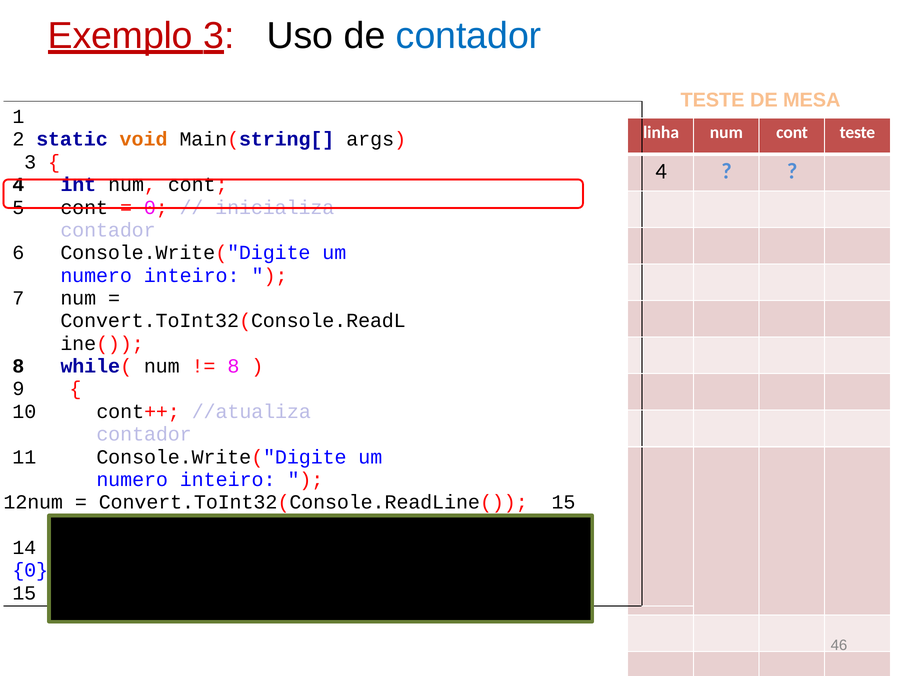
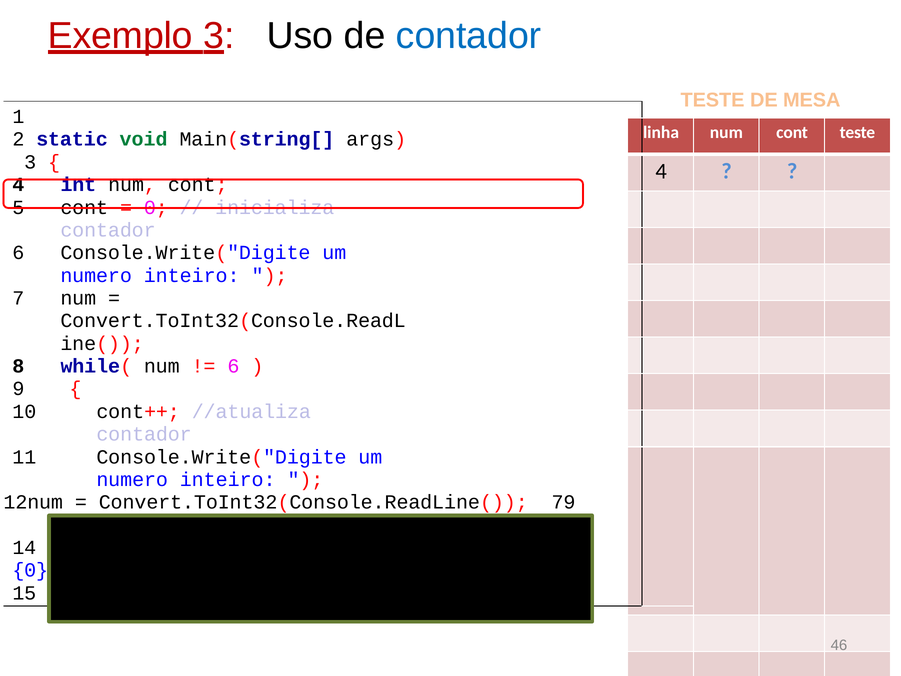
void colour: orange -> green
8 at (233, 366): 8 -> 6
Convert.ToInt32(Console.ReadLine( 15: 15 -> 79
